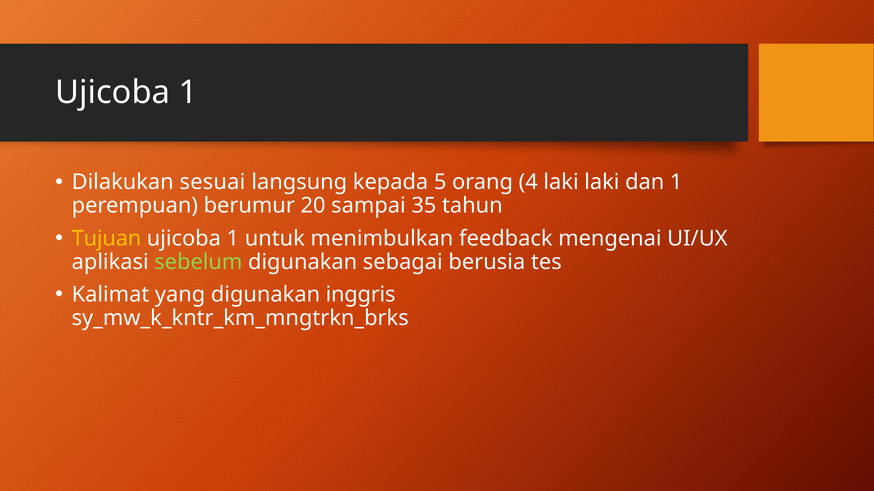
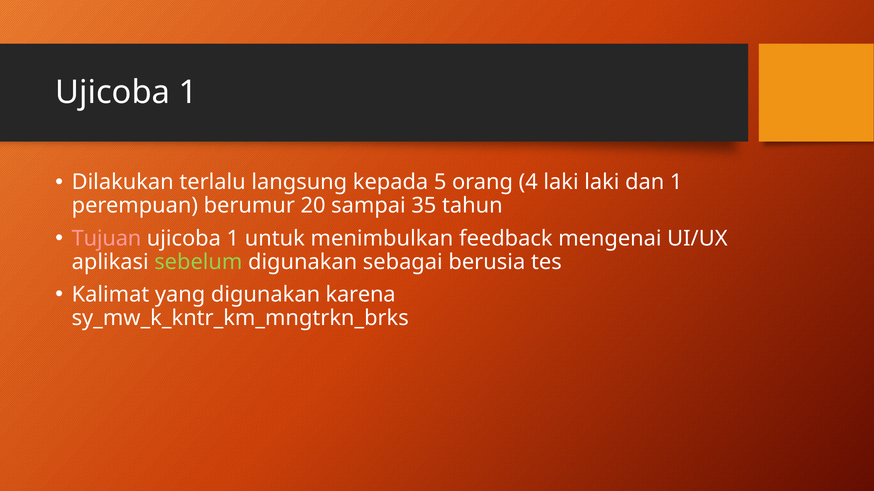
sesuai: sesuai -> terlalu
Tujuan colour: yellow -> pink
inggris: inggris -> karena
